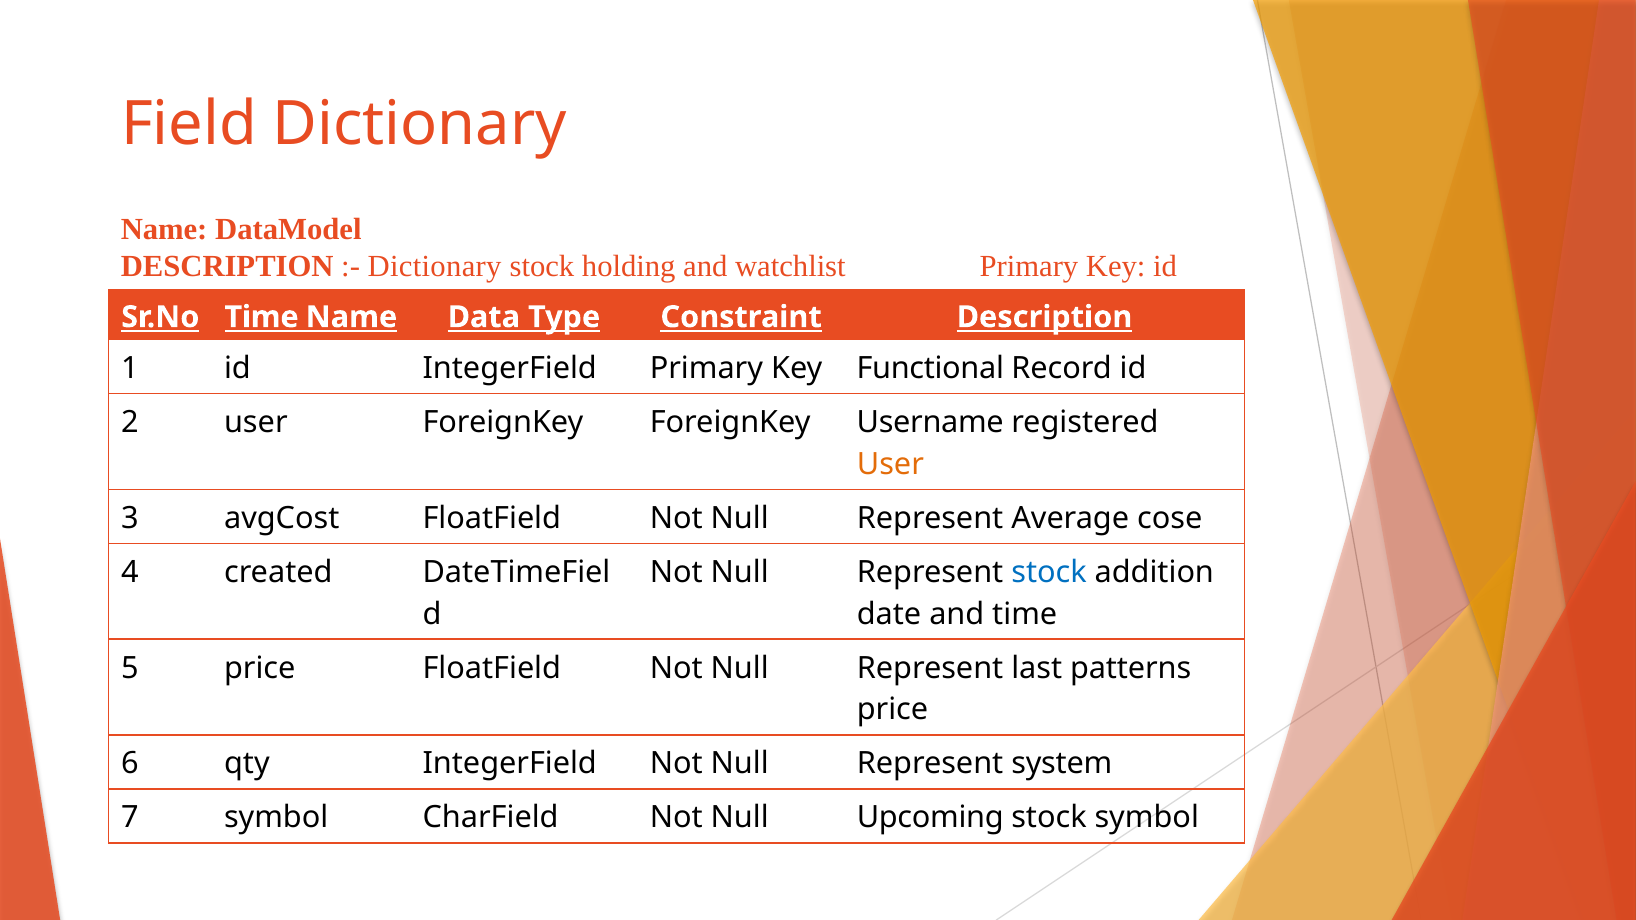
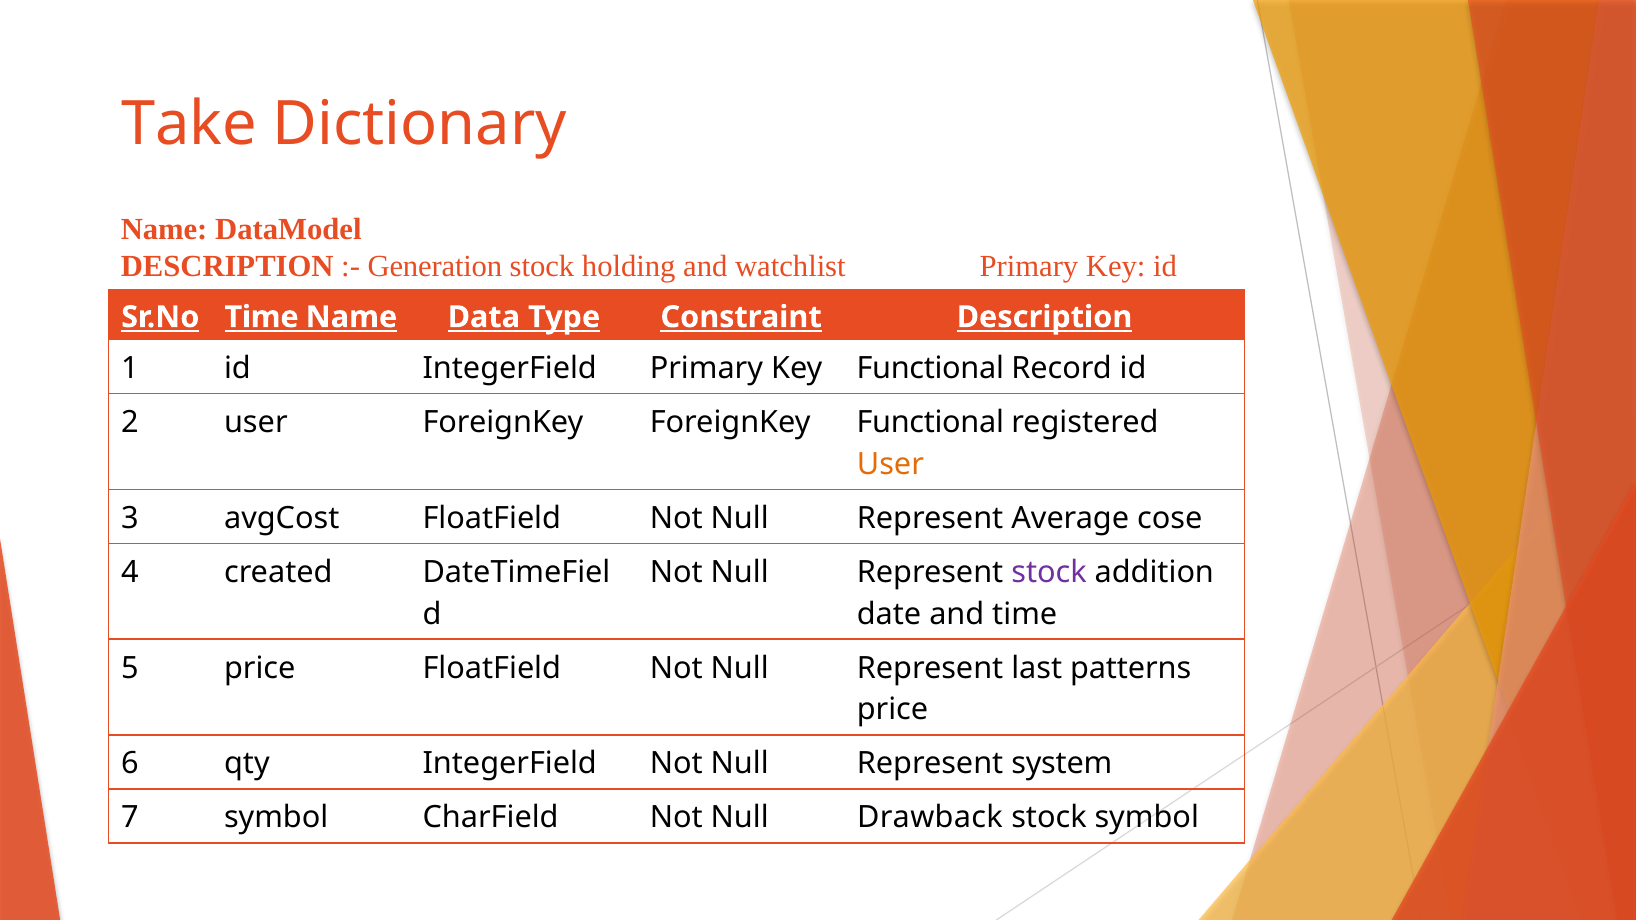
Field: Field -> Take
Dictionary at (435, 267): Dictionary -> Generation
ForeignKey Username: Username -> Functional
stock at (1049, 572) colour: blue -> purple
Upcoming: Upcoming -> Drawback
